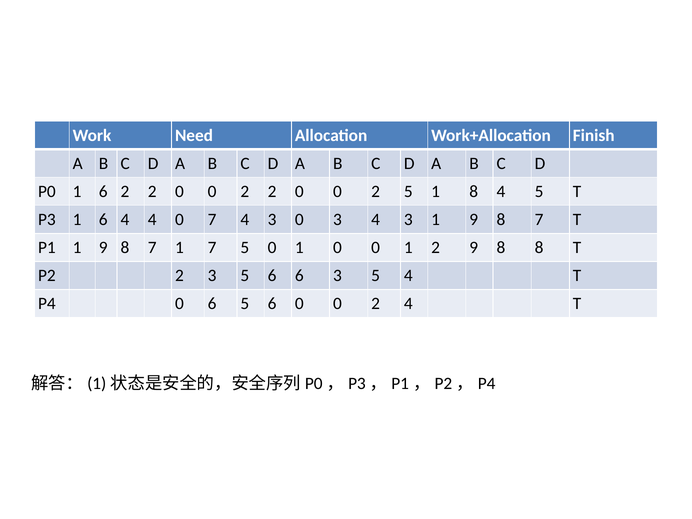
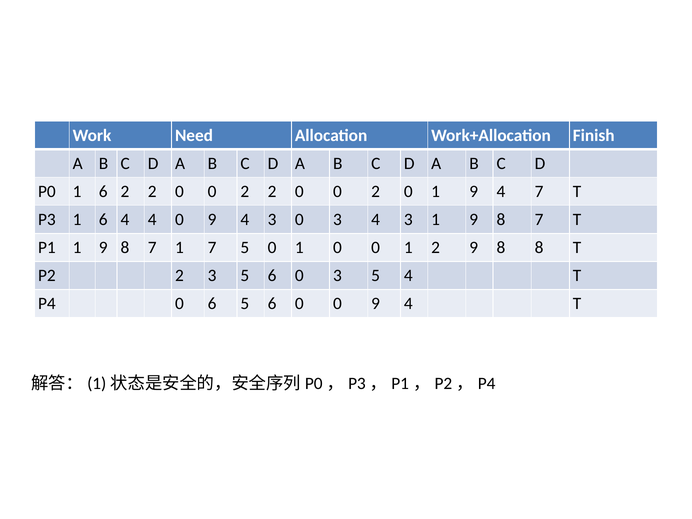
0 2 5: 5 -> 0
8 at (474, 191): 8 -> 9
4 5: 5 -> 7
4 0 7: 7 -> 9
3 5 6 6: 6 -> 0
6 0 0 2: 2 -> 9
